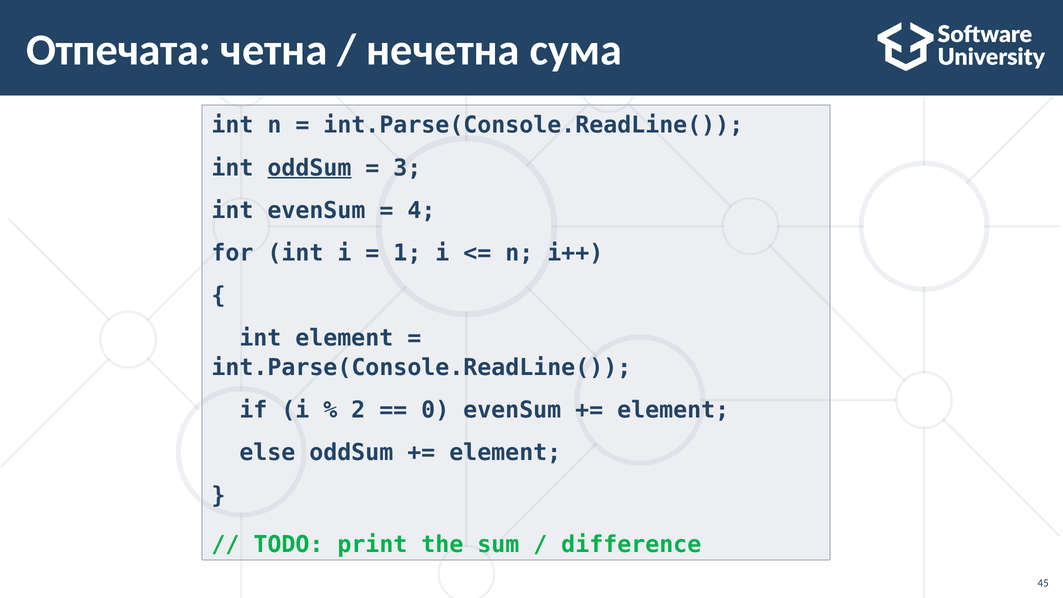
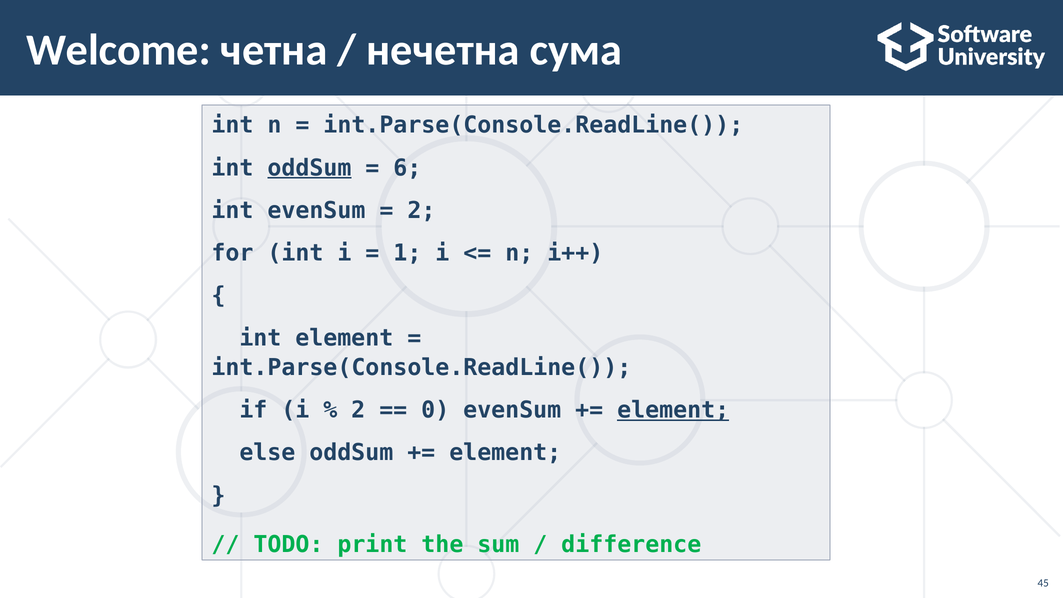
Отпечата: Отпечата -> Welcome
3: 3 -> 6
4 at (421, 210): 4 -> 2
element at (673, 410) underline: none -> present
